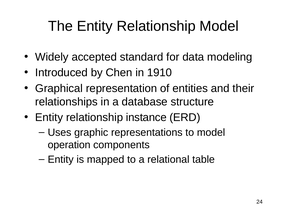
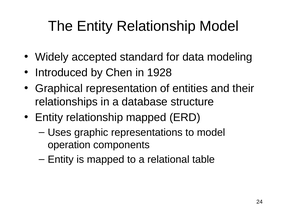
1910: 1910 -> 1928
relationship instance: instance -> mapped
